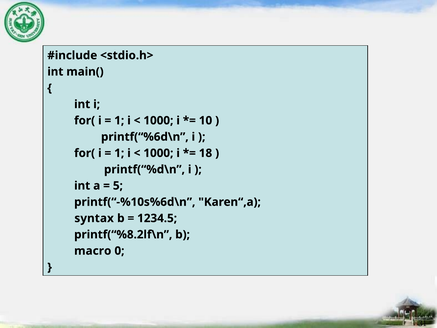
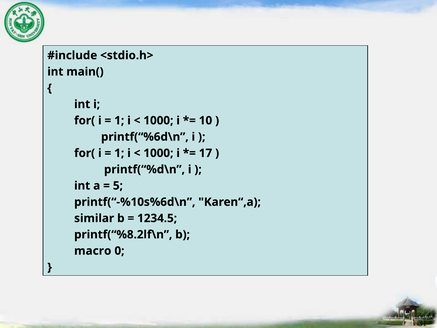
18: 18 -> 17
syntax: syntax -> similar
